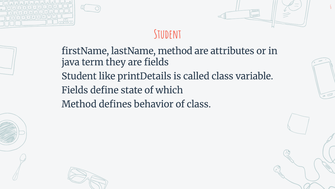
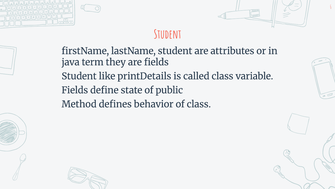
lastName method: method -> student
which: which -> public
